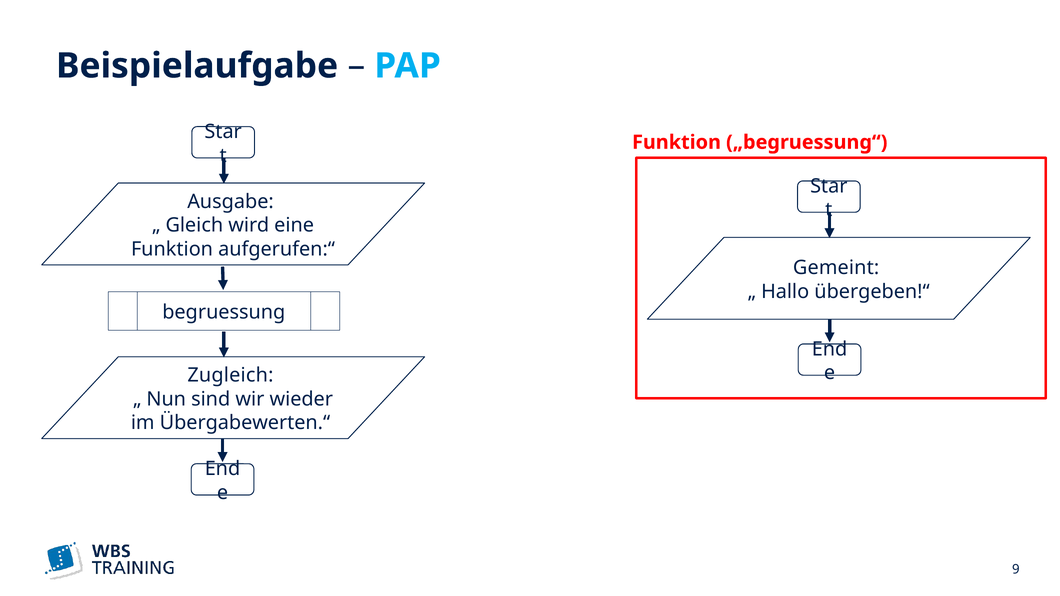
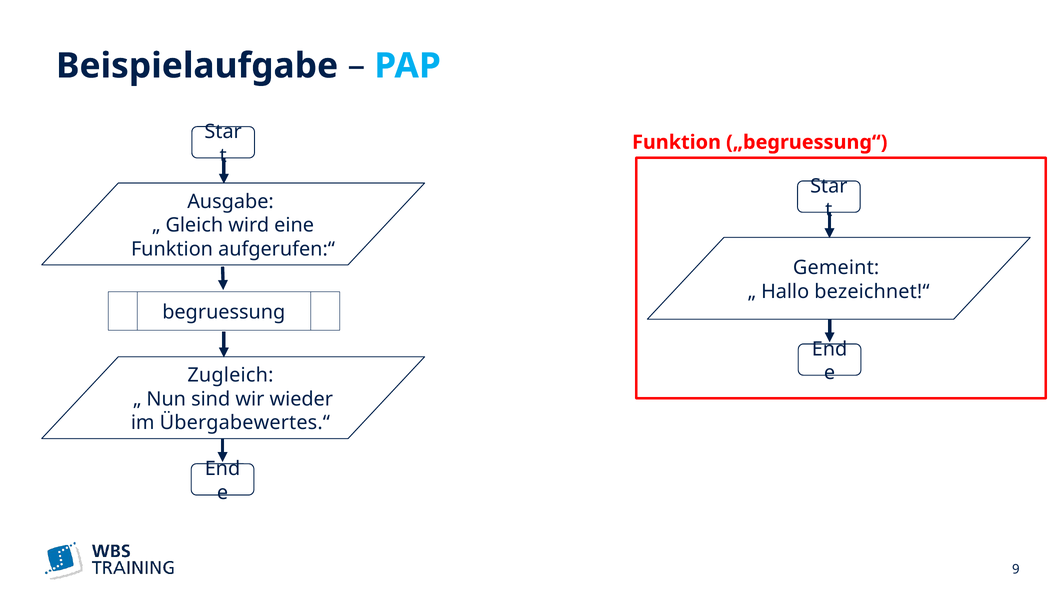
übergeben!“: übergeben!“ -> bezeichnet!“
Übergabewerten.“: Übergabewerten.“ -> Übergabewertes.“
